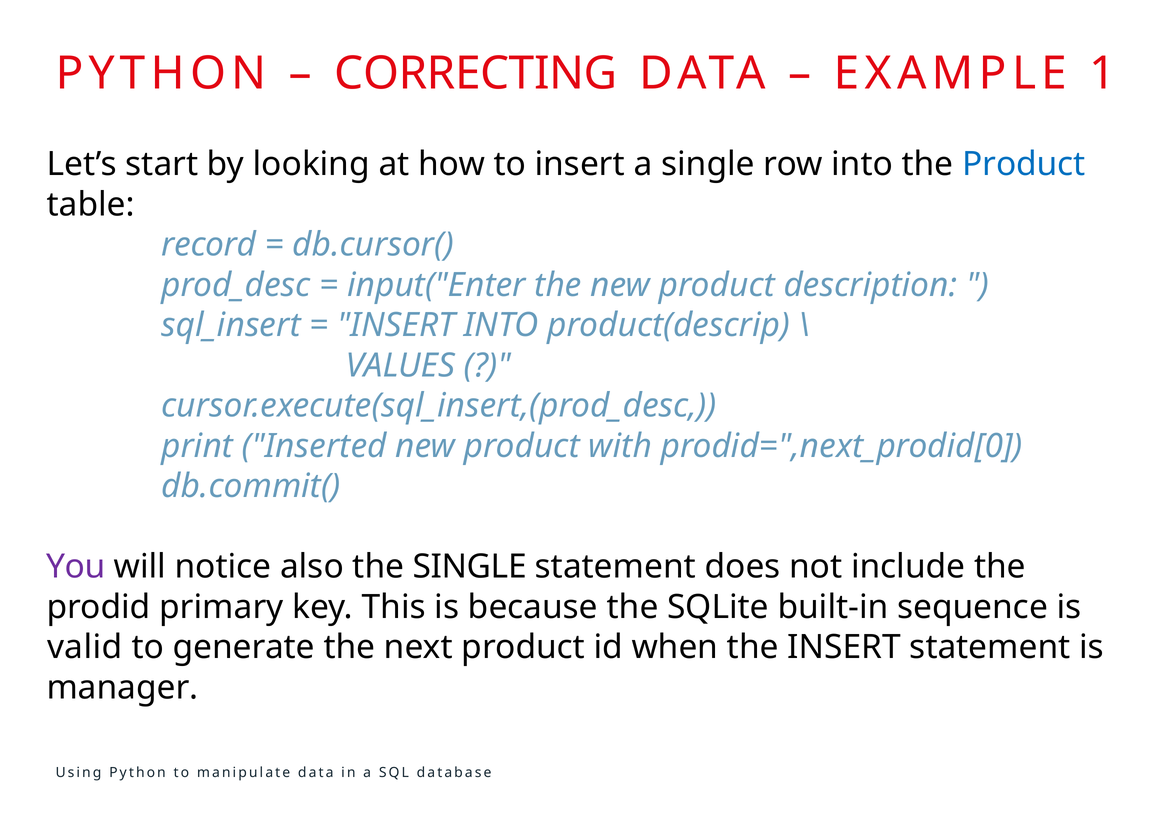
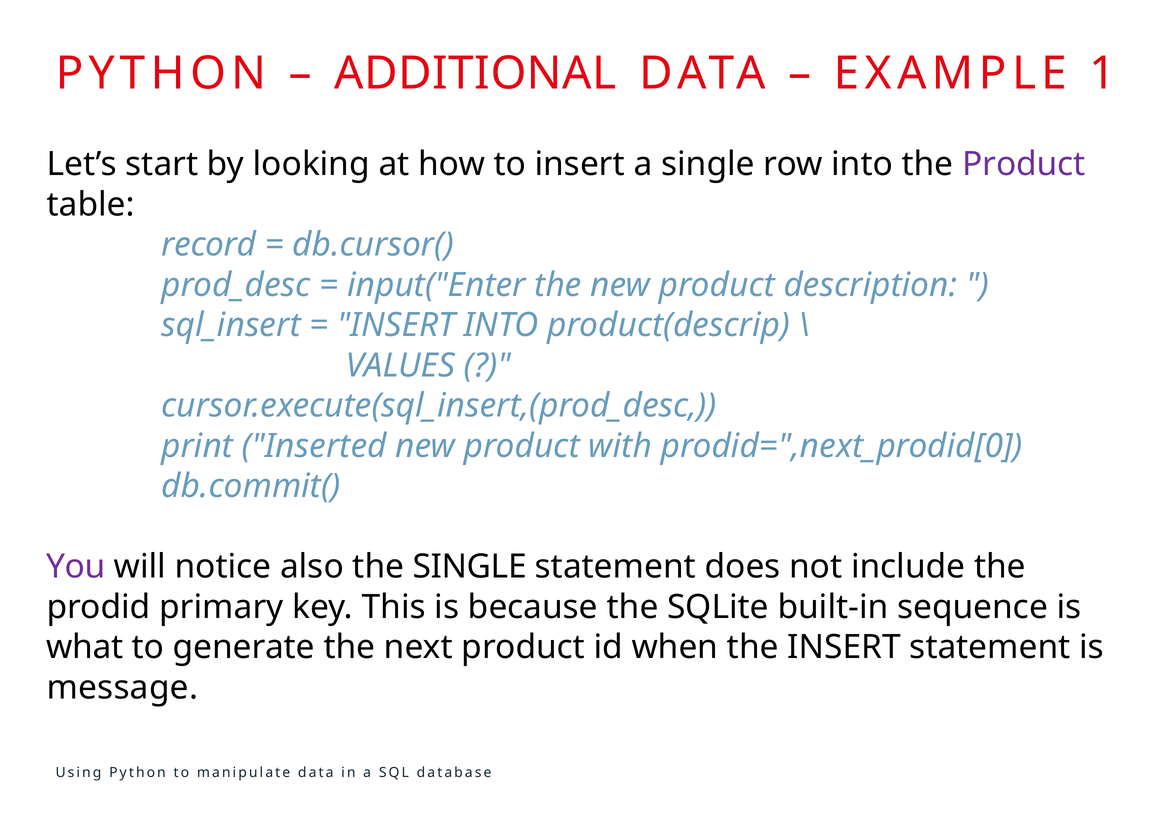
CORRECTING: CORRECTING -> ADDITIONAL
Product at (1024, 164) colour: blue -> purple
valid: valid -> what
manager: manager -> message
